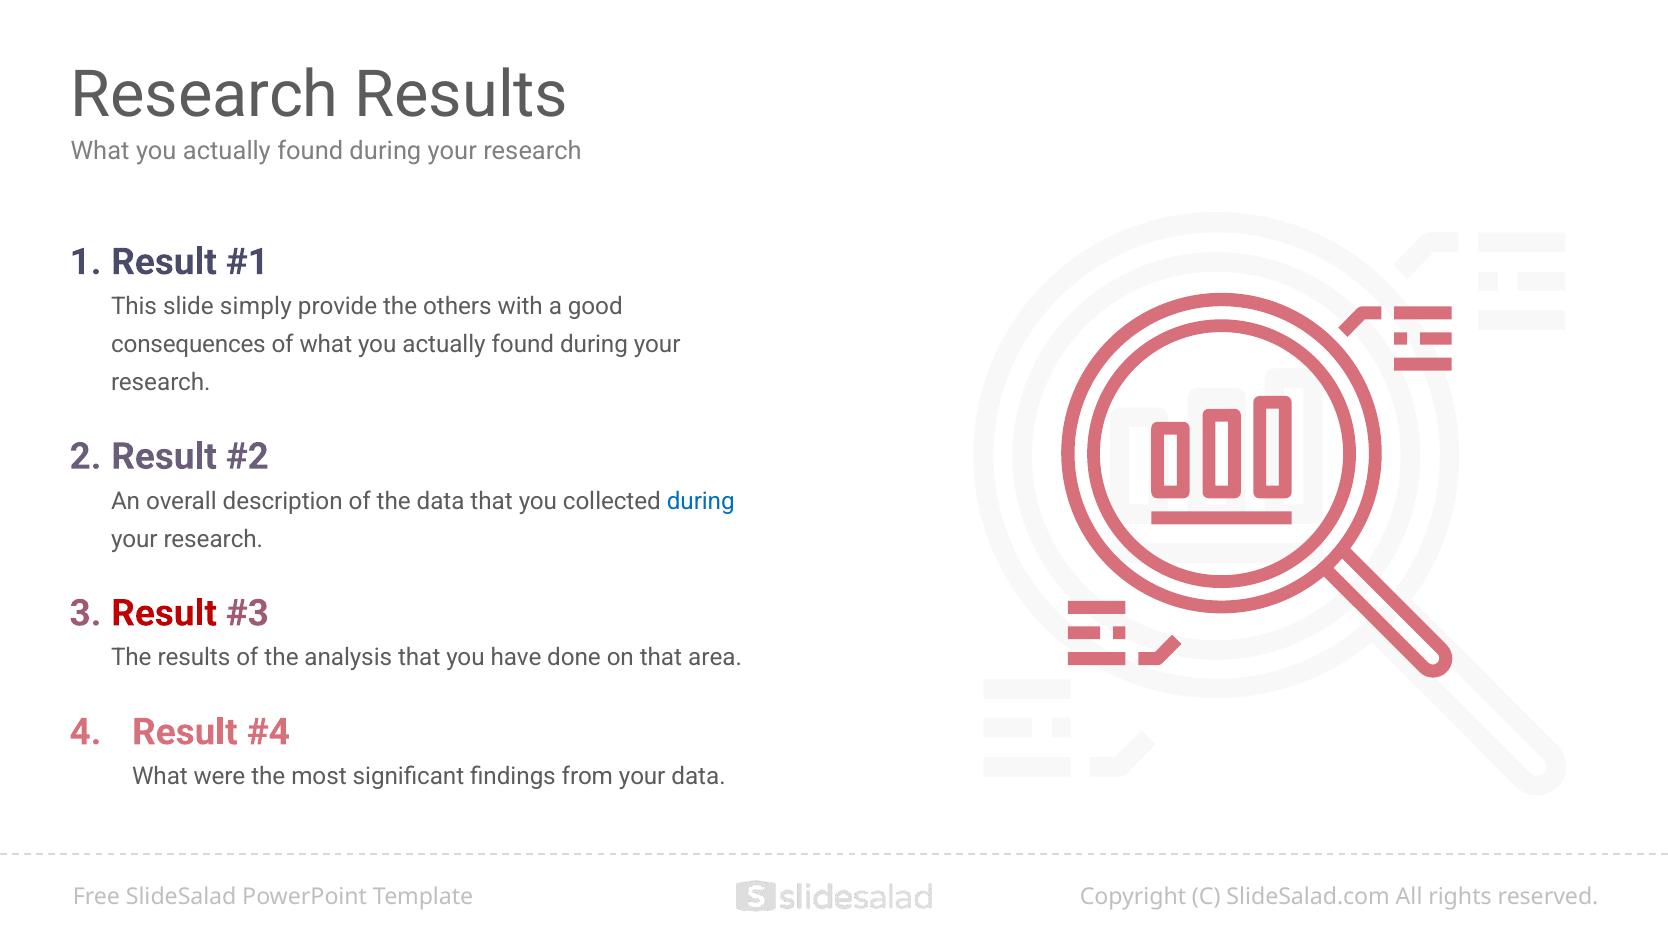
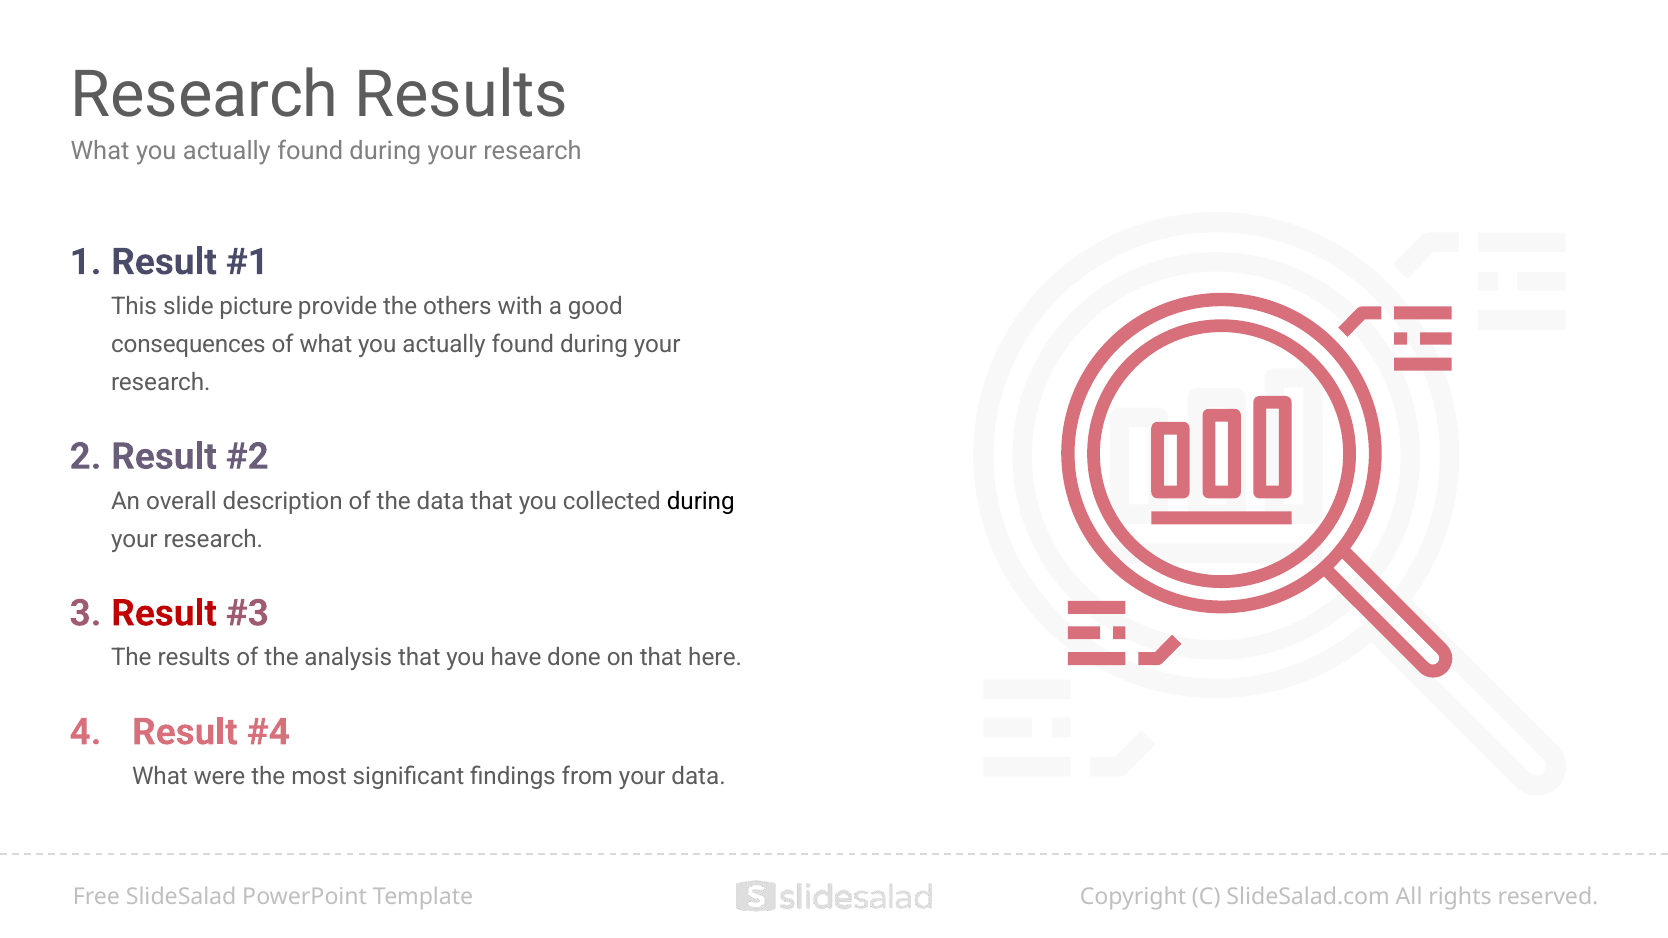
simply: simply -> picture
during at (701, 501) colour: blue -> black
area: area -> here
